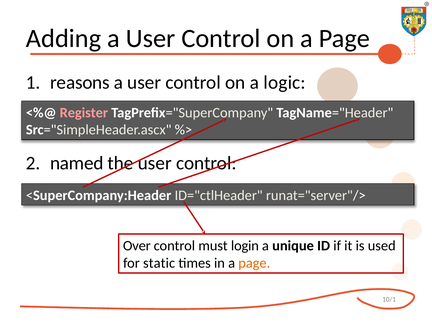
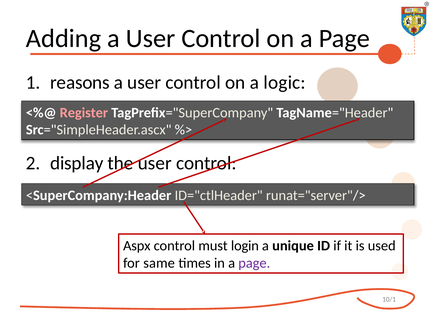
named: named -> display
Over: Over -> Aspx
static: static -> same
page at (254, 263) colour: orange -> purple
